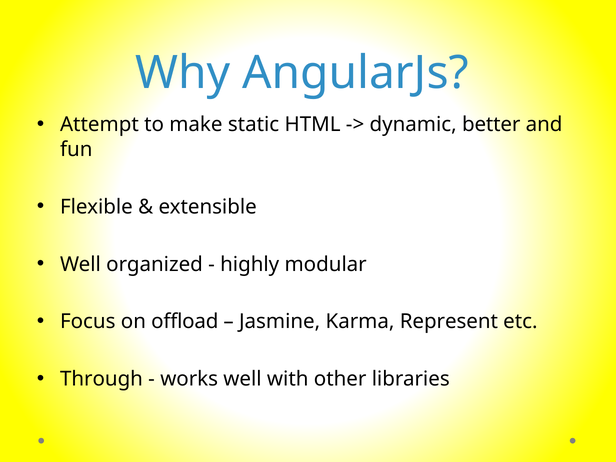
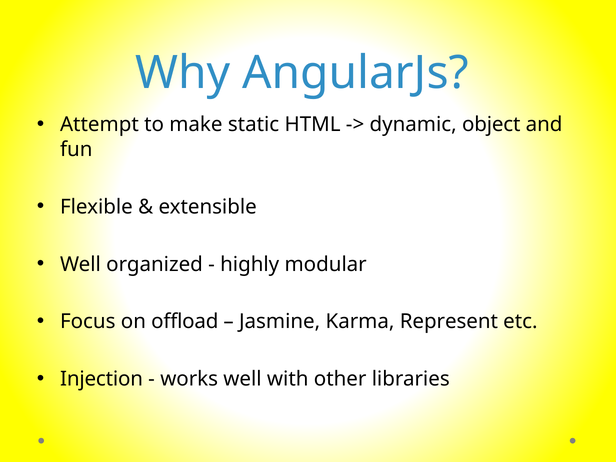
better: better -> object
Through: Through -> Injection
